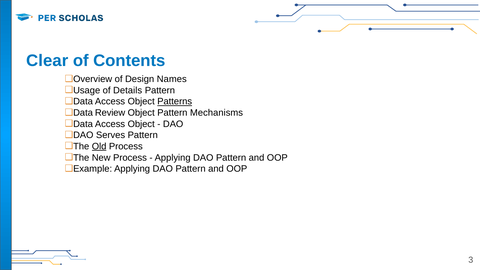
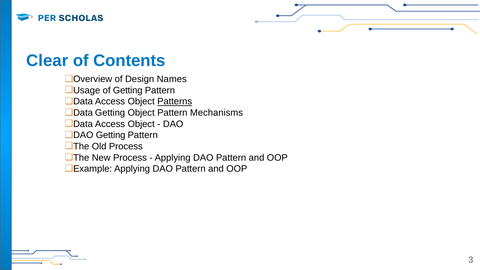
of Details: Details -> Getting
Review at (110, 113): Review -> Getting
Serves at (111, 135): Serves -> Getting
Old underline: present -> none
